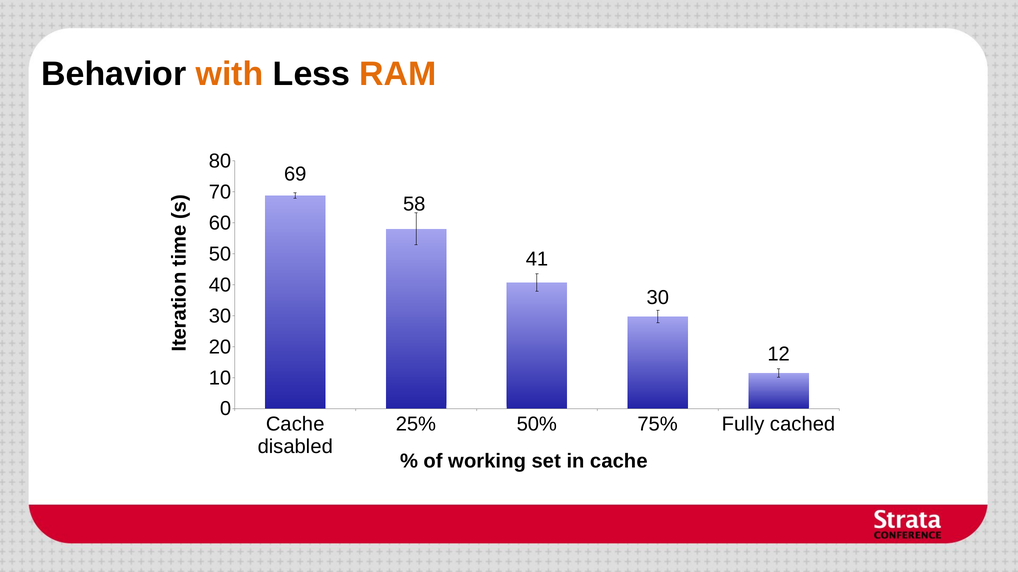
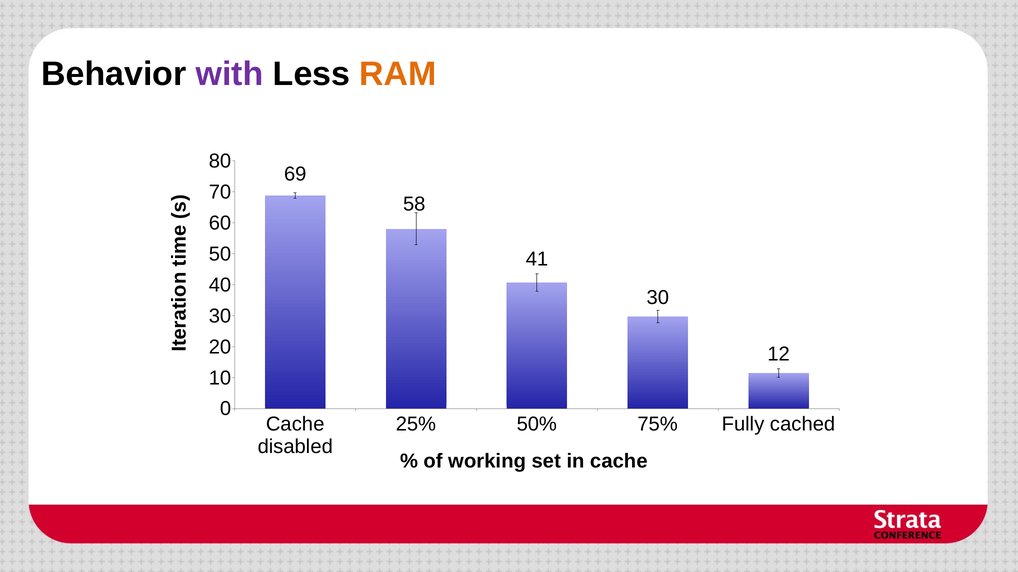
with colour: orange -> purple
